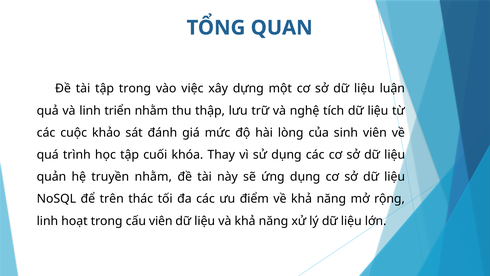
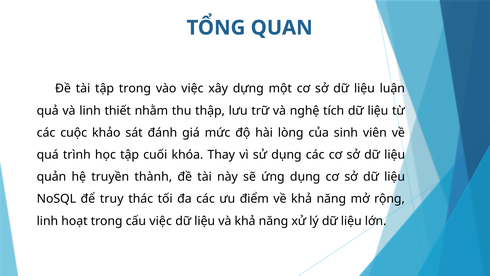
triển: triển -> thiết
truyền nhằm: nhằm -> thành
trên: trên -> truy
cấu viên: viên -> việc
